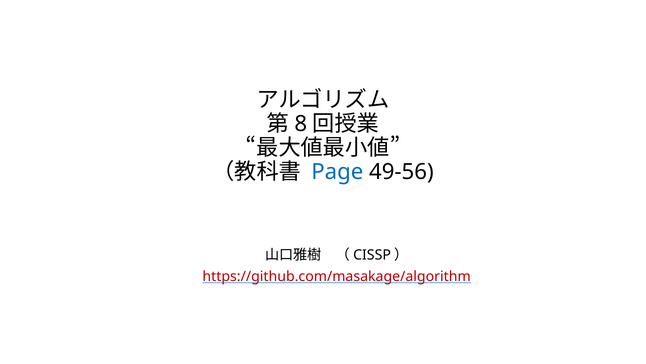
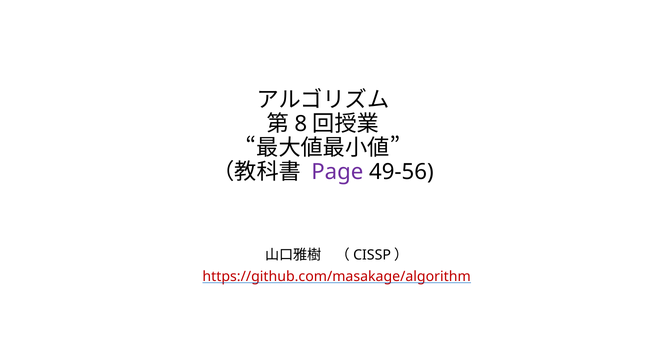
Page colour: blue -> purple
